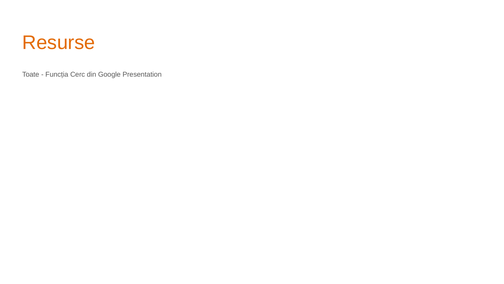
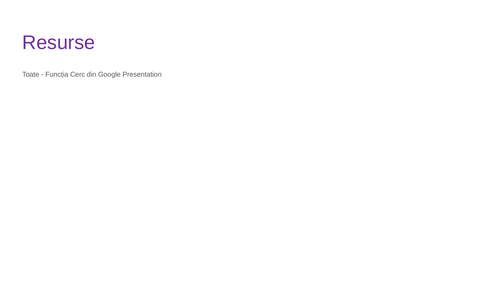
Resurse colour: orange -> purple
